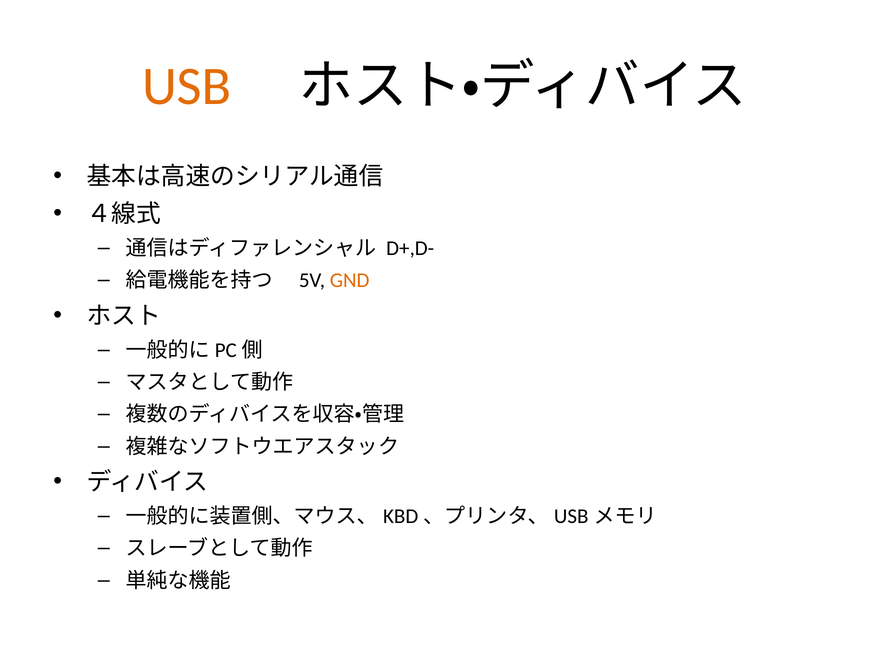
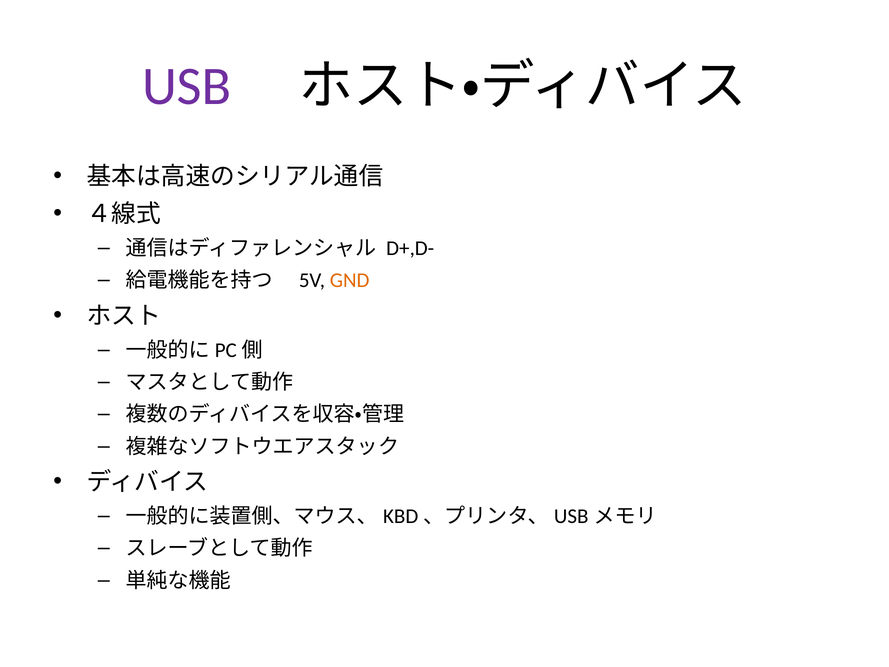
USB colour: orange -> purple
